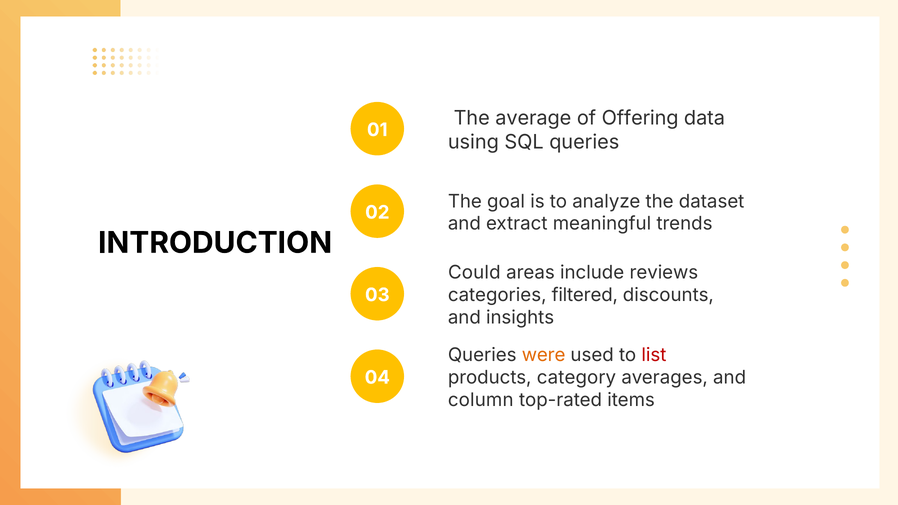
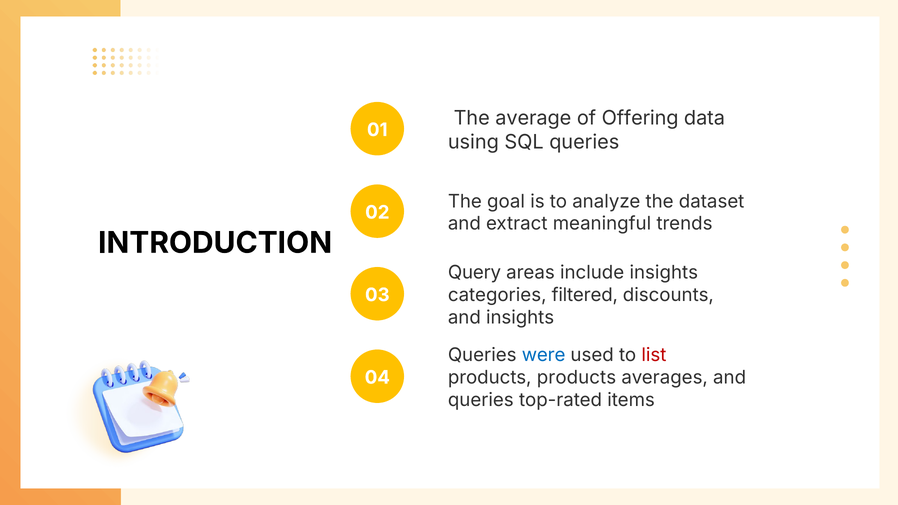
Could: Could -> Query
include reviews: reviews -> insights
were colour: orange -> blue
products category: category -> products
column at (481, 400): column -> queries
